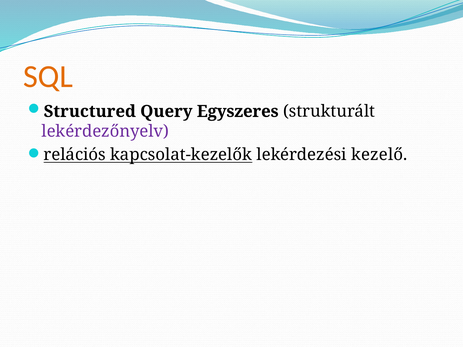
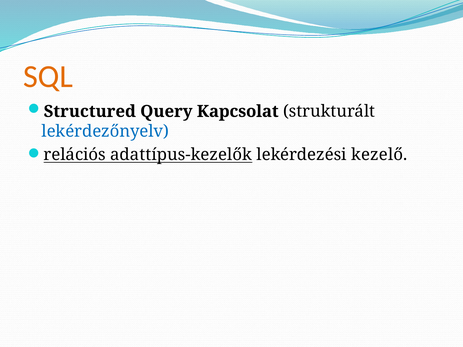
Egyszeres: Egyszeres -> Kapcsolat
lekérdezőnyelv colour: purple -> blue
kapcsolat-kezelők: kapcsolat-kezelők -> adattípus-kezelők
